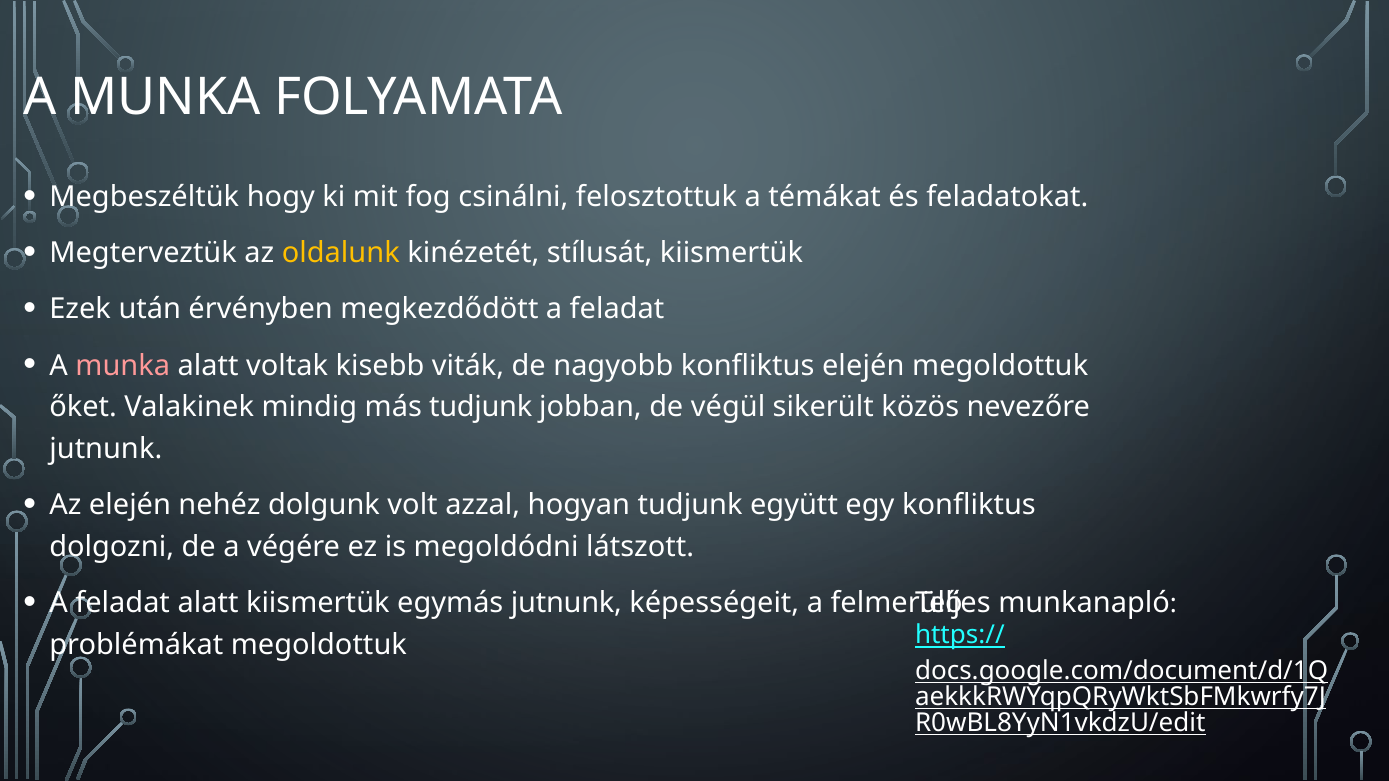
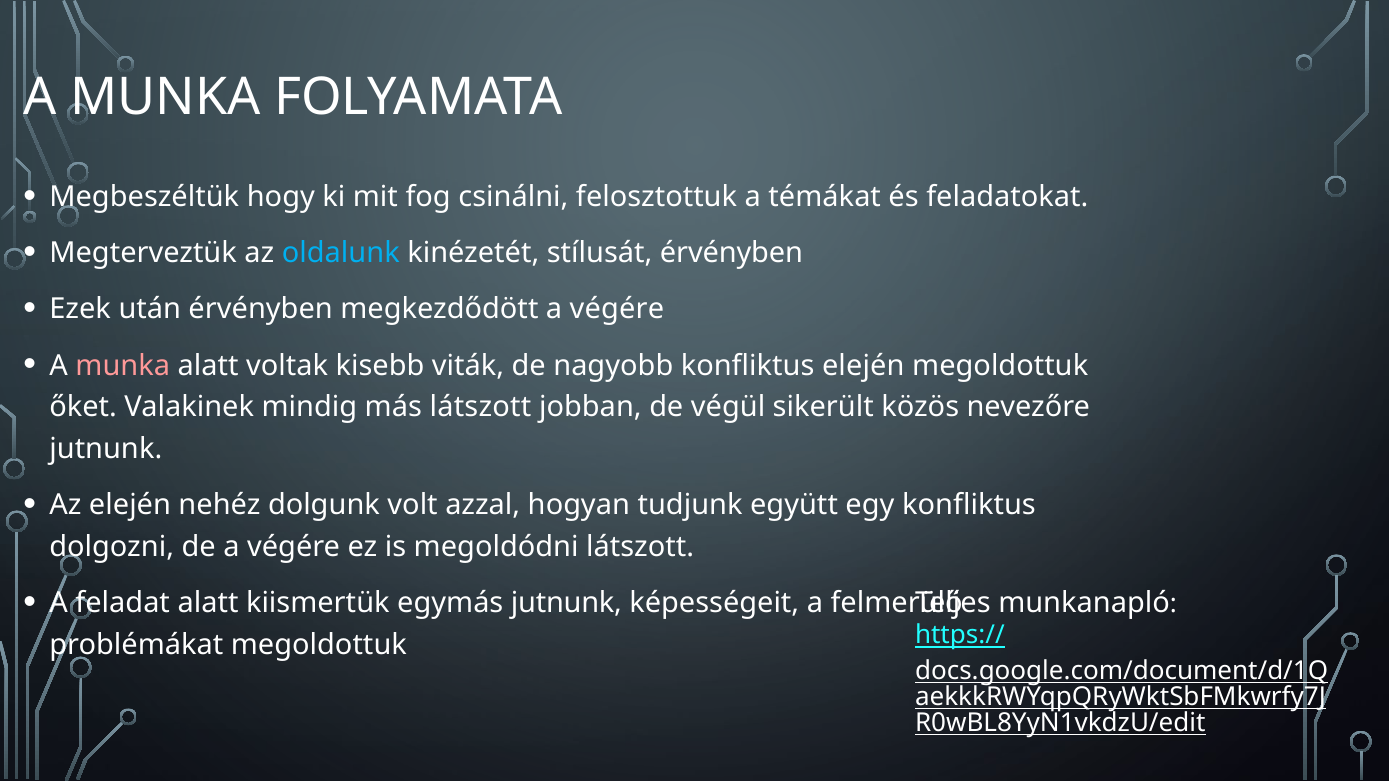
oldalunk colour: yellow -> light blue
stílusát kiismertük: kiismertük -> érvényben
megkezdődött a feladat: feladat -> végére
más tudjunk: tudjunk -> látszott
